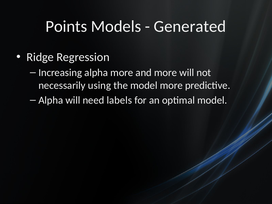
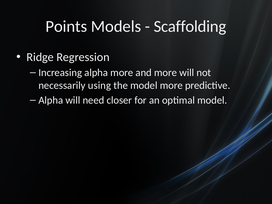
Generated: Generated -> Scaffolding
labels: labels -> closer
